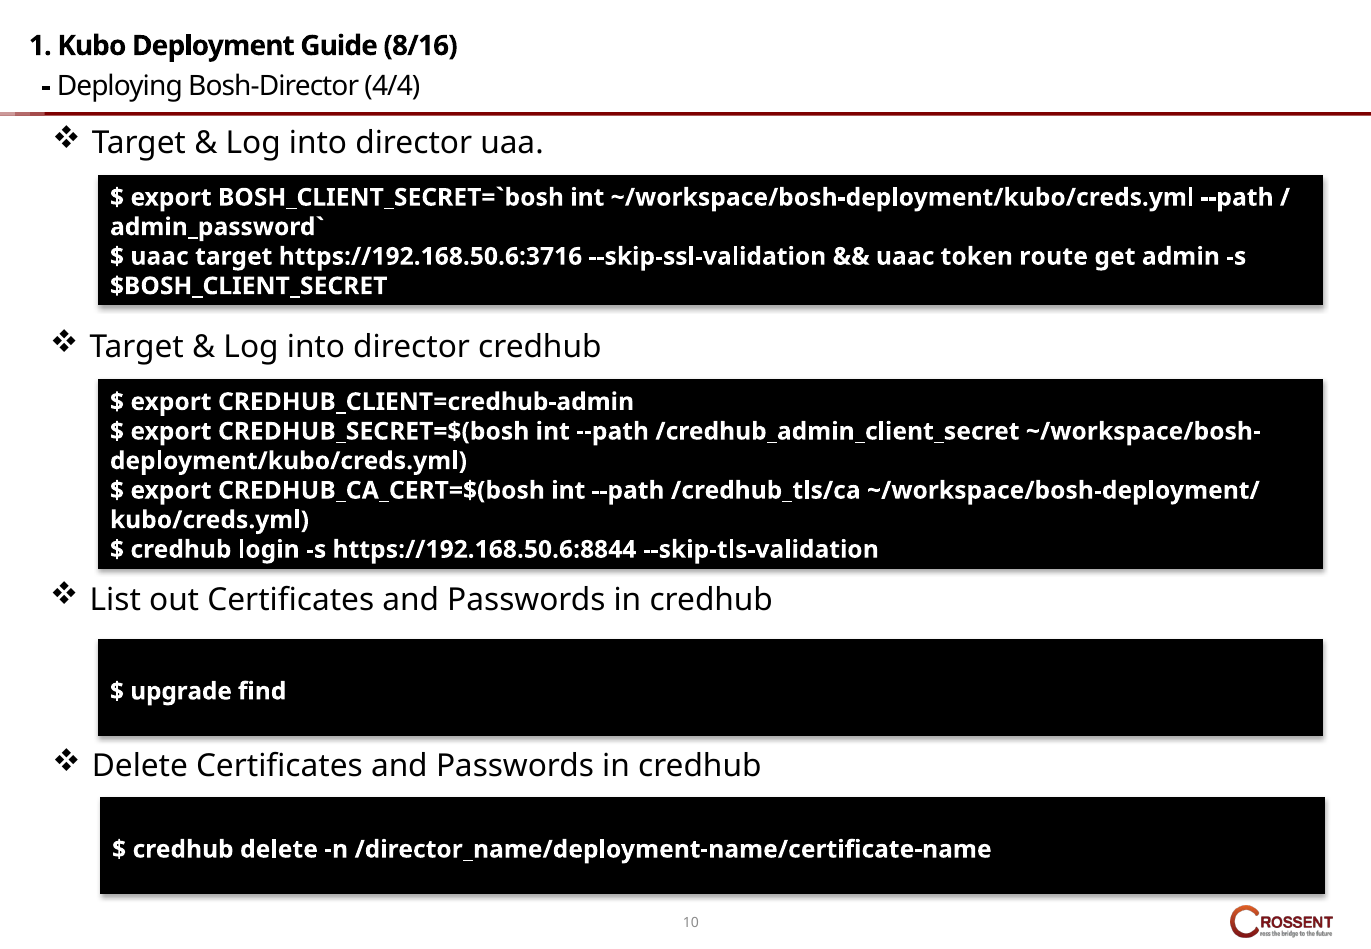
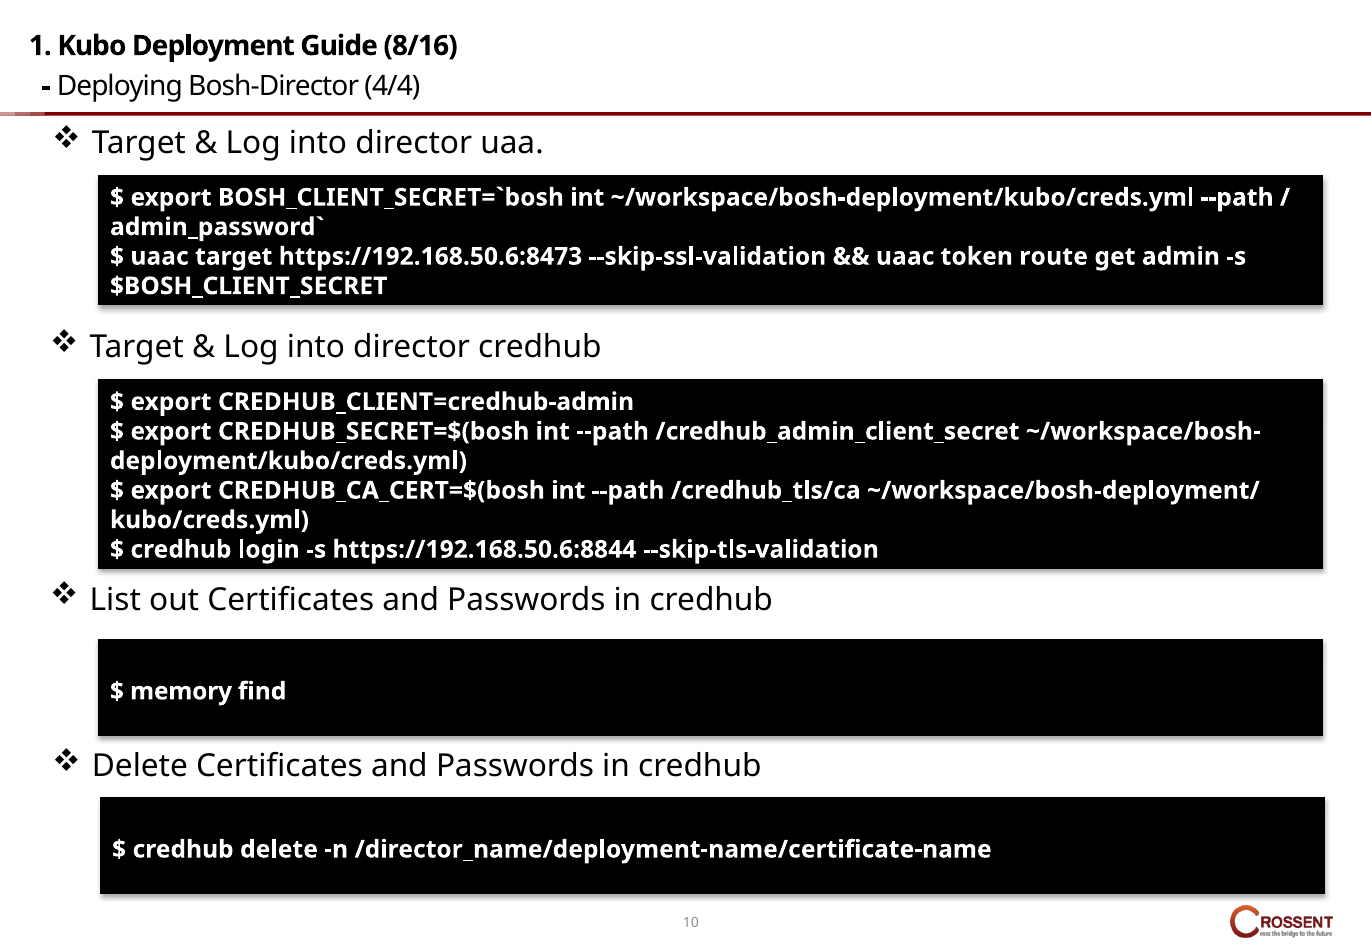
https://192.168.50.6:3716: https://192.168.50.6:3716 -> https://192.168.50.6:8473
upgrade: upgrade -> memory
